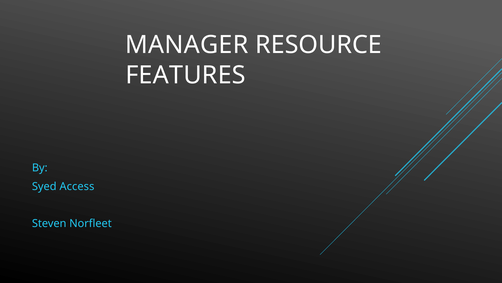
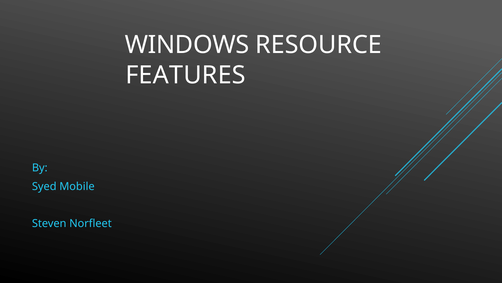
MANAGER: MANAGER -> WINDOWS
Access: Access -> Mobile
